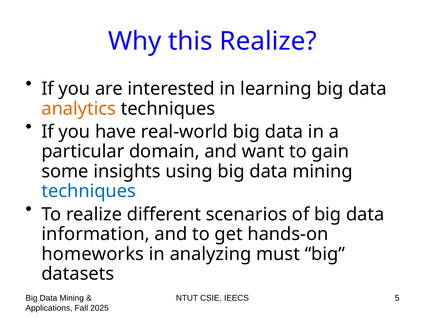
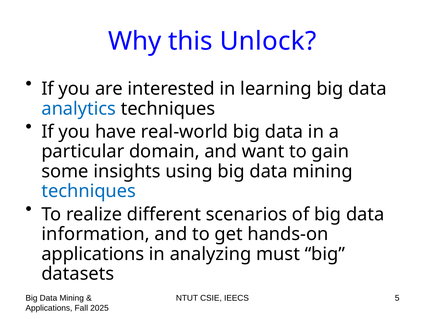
this Realize: Realize -> Unlock
analytics colour: orange -> blue
homeworks at (93, 254): homeworks -> applications
